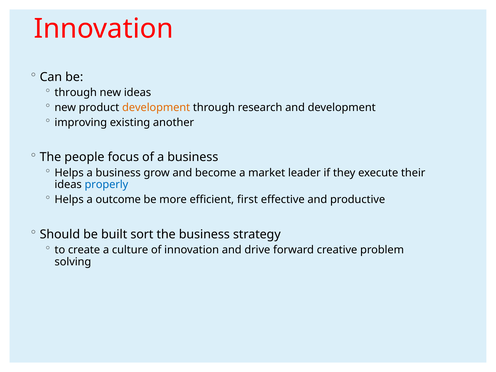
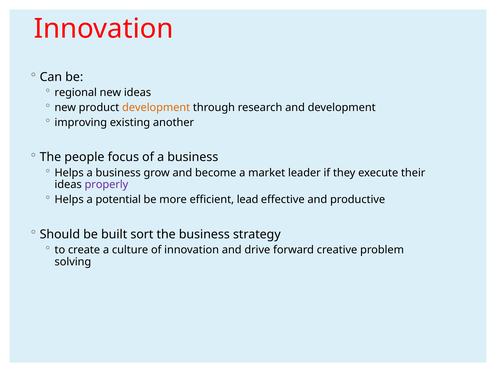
through at (76, 92): through -> regional
properly colour: blue -> purple
outcome: outcome -> potential
first: first -> lead
